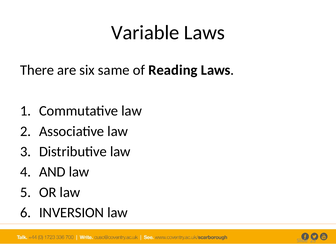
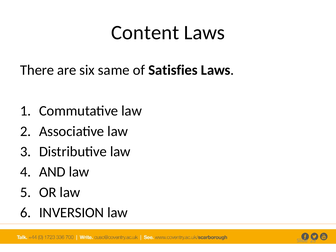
Variable: Variable -> Content
Reading: Reading -> Satisfies
